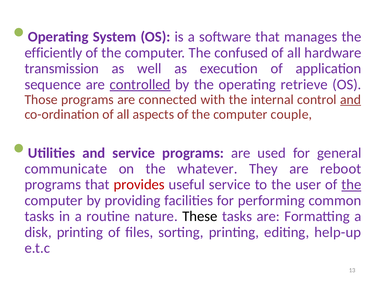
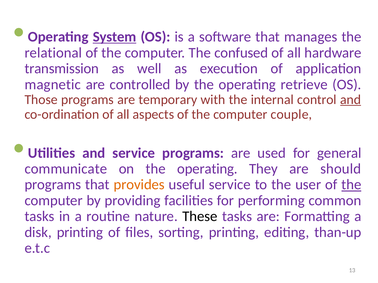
System underline: none -> present
efficiently: efficiently -> relational
sequence: sequence -> magnetic
controlled underline: present -> none
connected: connected -> temporary
on the whatever: whatever -> operating
reboot: reboot -> should
provides colour: red -> orange
help-up: help-up -> than-up
